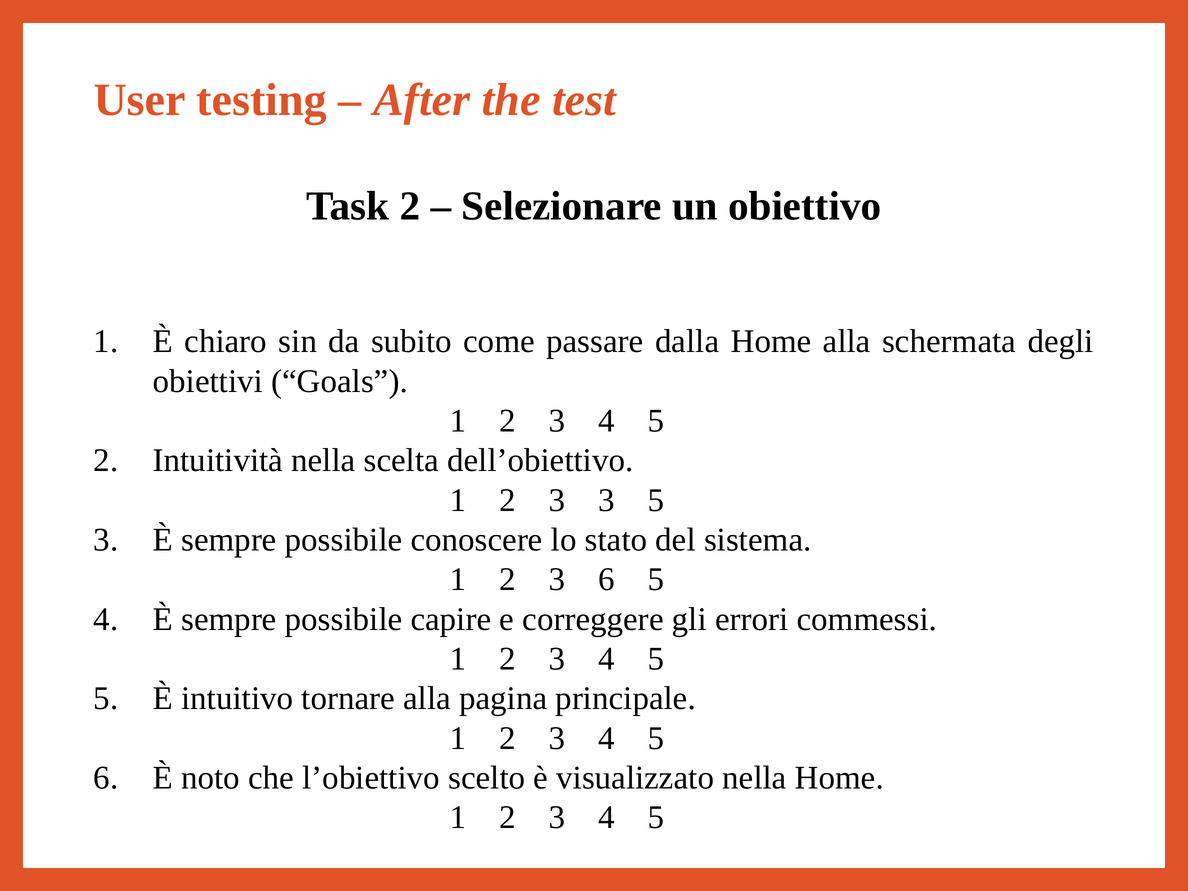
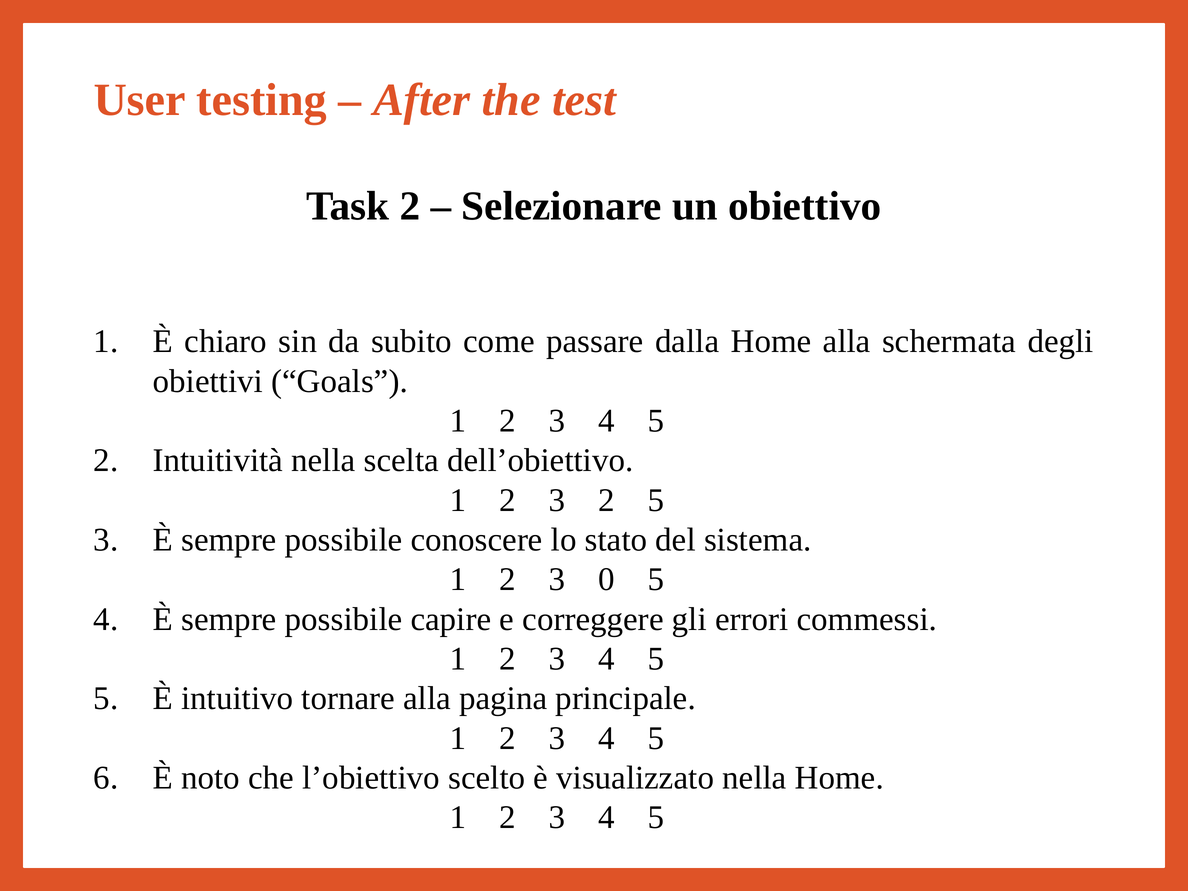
3 3: 3 -> 2
3 6: 6 -> 0
